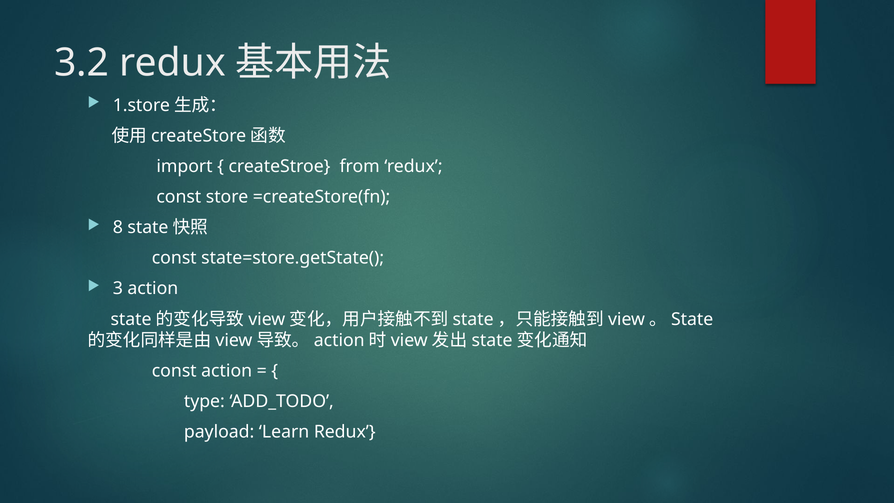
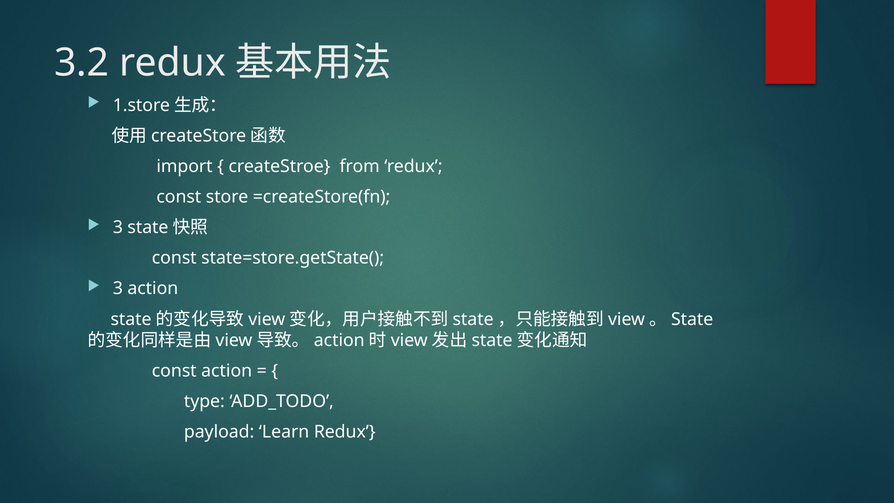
8 at (118, 227): 8 -> 3
